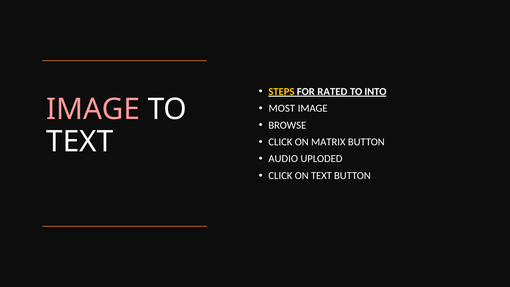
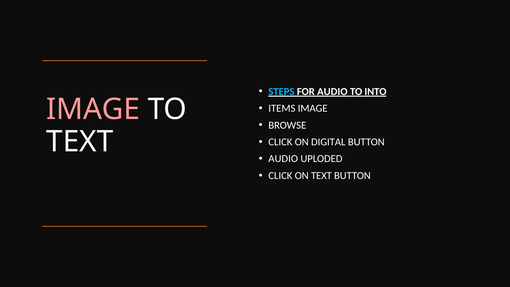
STEPS colour: yellow -> light blue
FOR RATED: RATED -> AUDIO
MOST: MOST -> ITEMS
MATRIX: MATRIX -> DIGITAL
